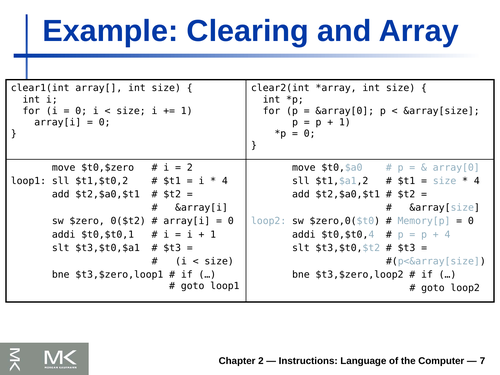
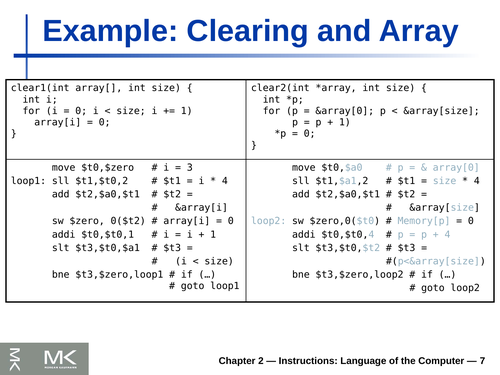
2 at (190, 168): 2 -> 3
